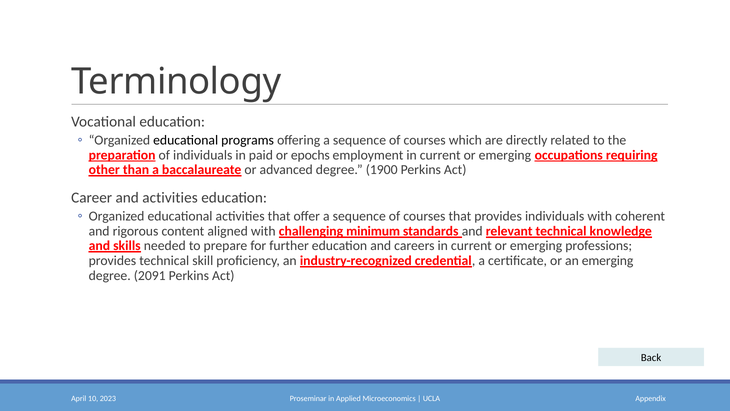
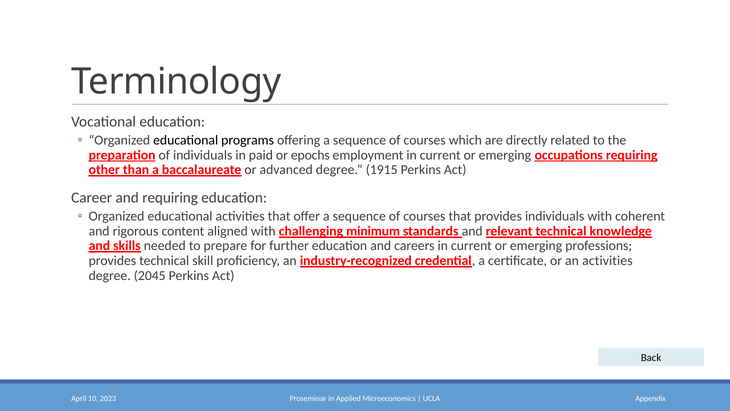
1900: 1900 -> 1915
and activities: activities -> requiring
an emerging: emerging -> activities
2091: 2091 -> 2045
